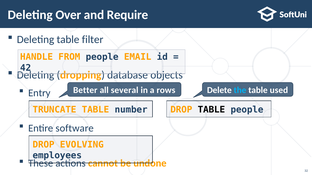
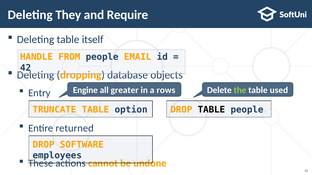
Over: Over -> They
filter: filter -> itself
Better: Better -> Engine
several: several -> greater
the colour: light blue -> light green
number: number -> option
software: software -> returned
EVOLVING: EVOLVING -> SOFTWARE
